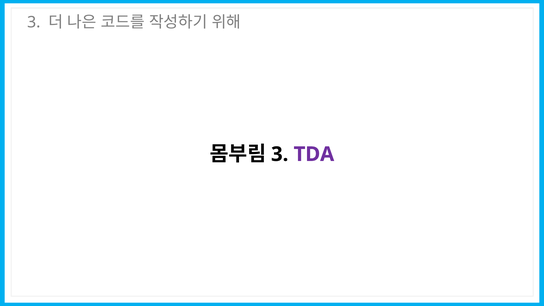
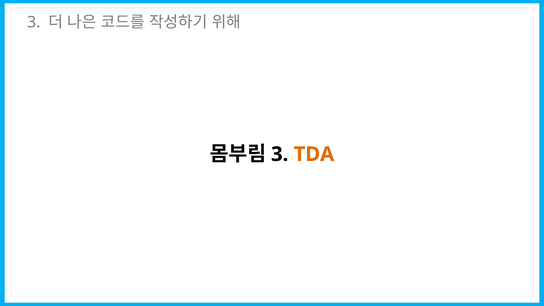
TDA colour: purple -> orange
